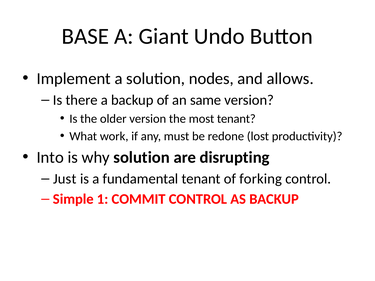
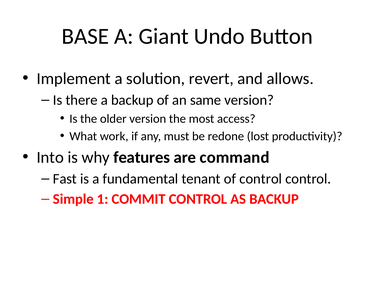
nodes: nodes -> revert
most tenant: tenant -> access
why solution: solution -> features
disrupting: disrupting -> command
Just: Just -> Fast
of forking: forking -> control
